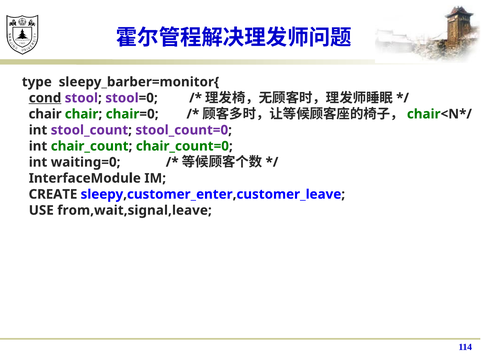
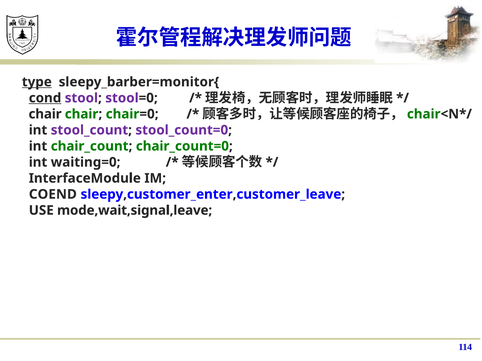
type underline: none -> present
CREATE: CREATE -> COEND
from,wait,signal,leave: from,wait,signal,leave -> mode,wait,signal,leave
